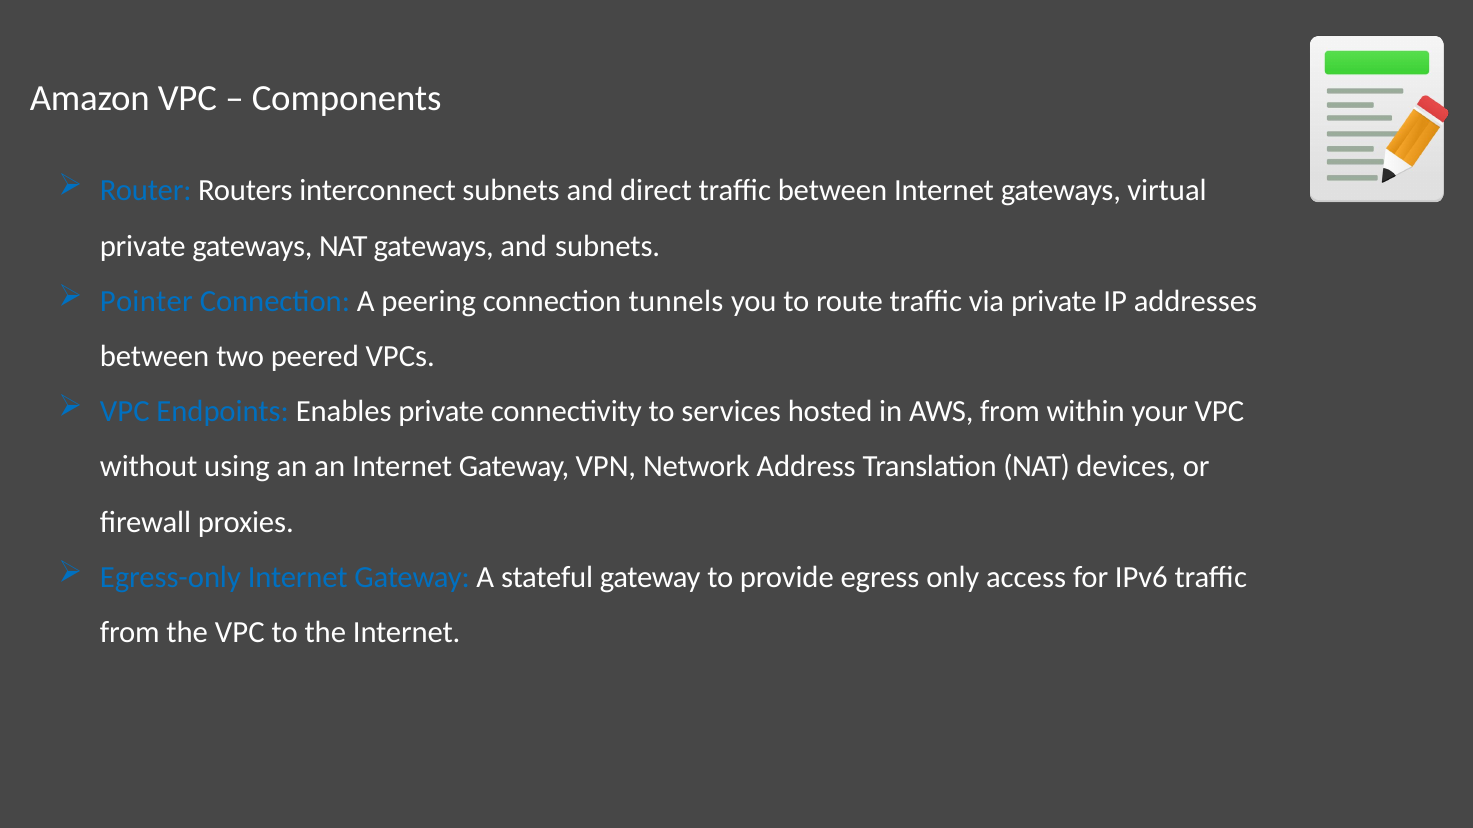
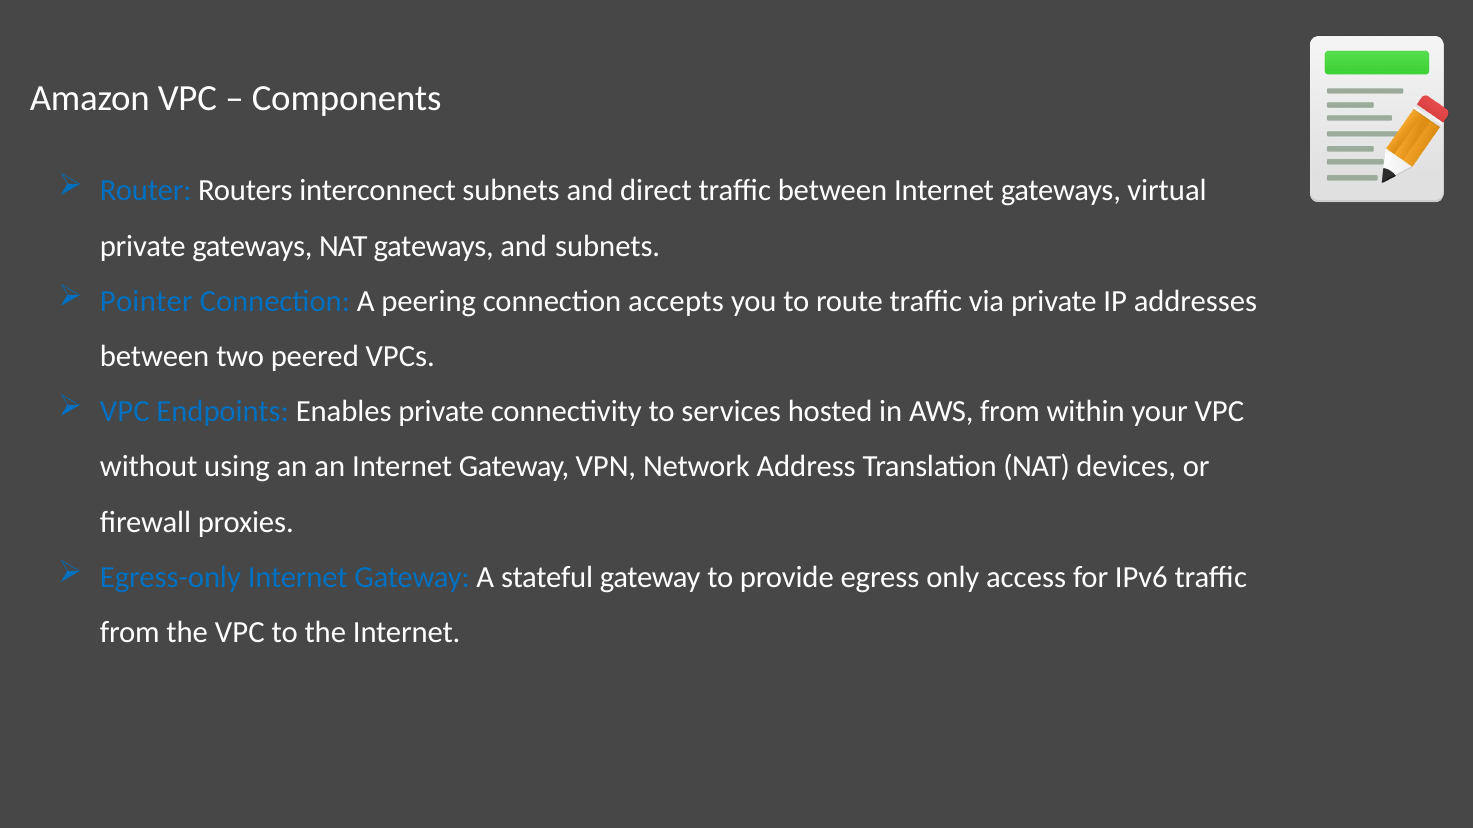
tunnels: tunnels -> accepts
